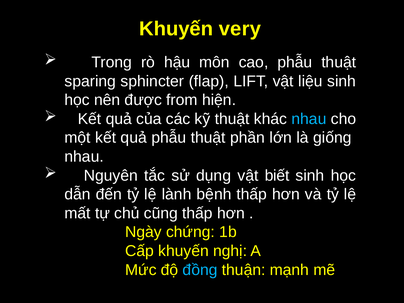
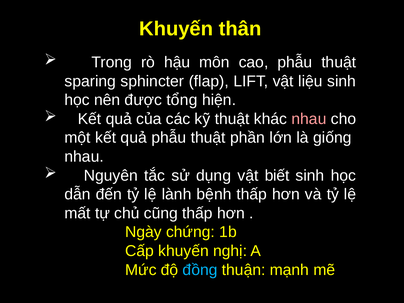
very: very -> thân
from: from -> tổng
nhau at (309, 119) colour: light blue -> pink
